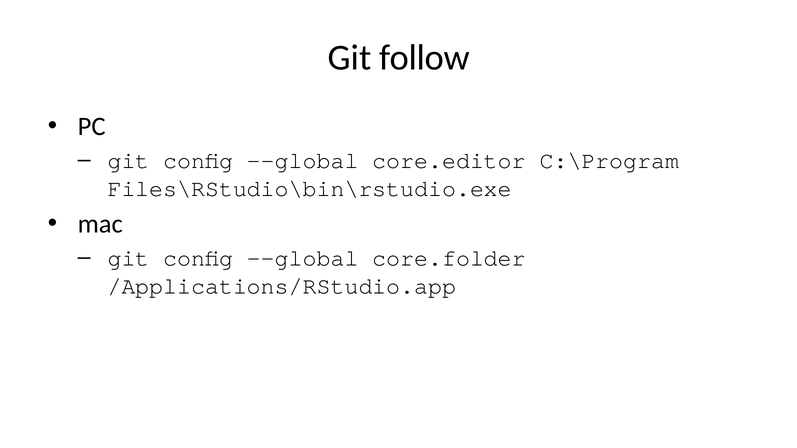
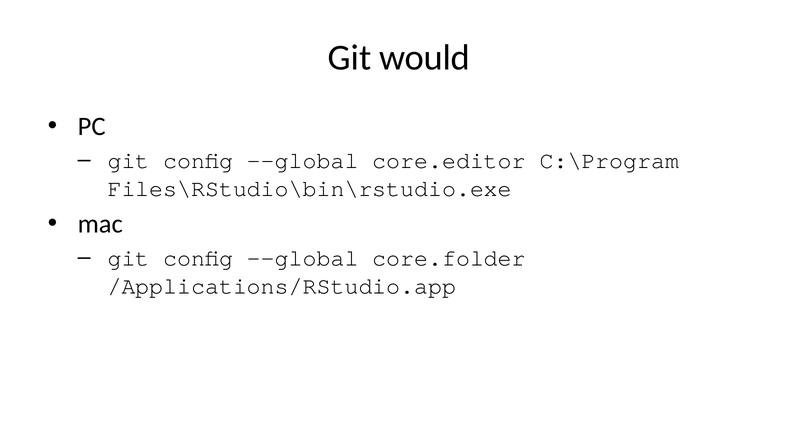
follow: follow -> would
